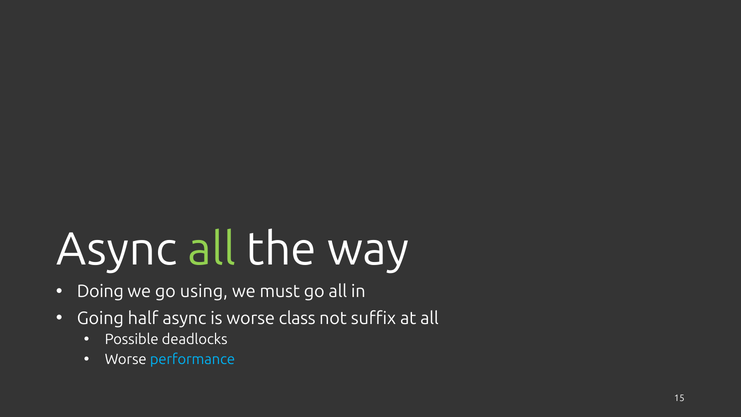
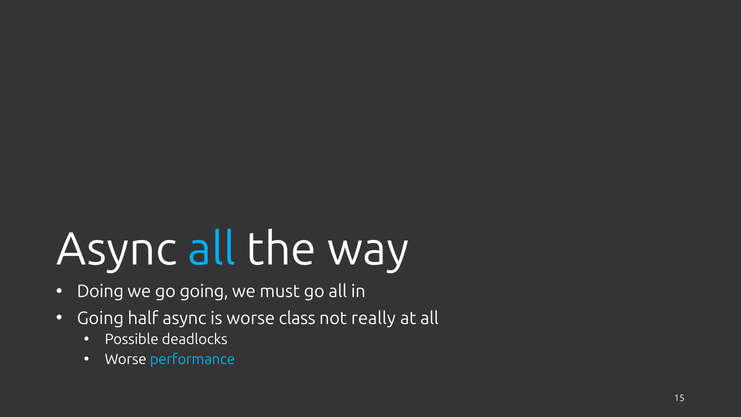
all at (212, 249) colour: light green -> light blue
go using: using -> going
suffix: suffix -> really
